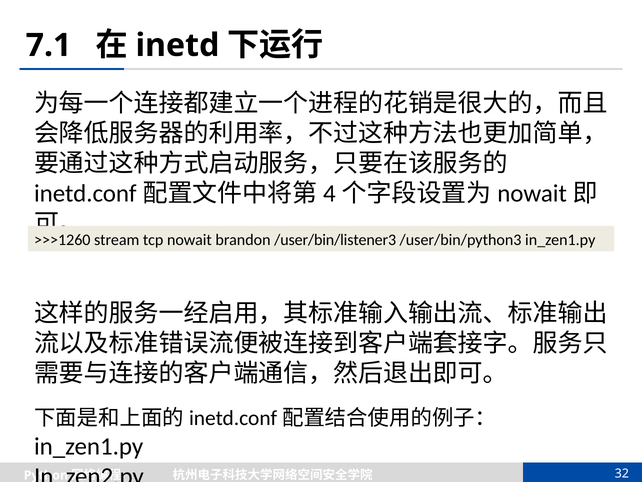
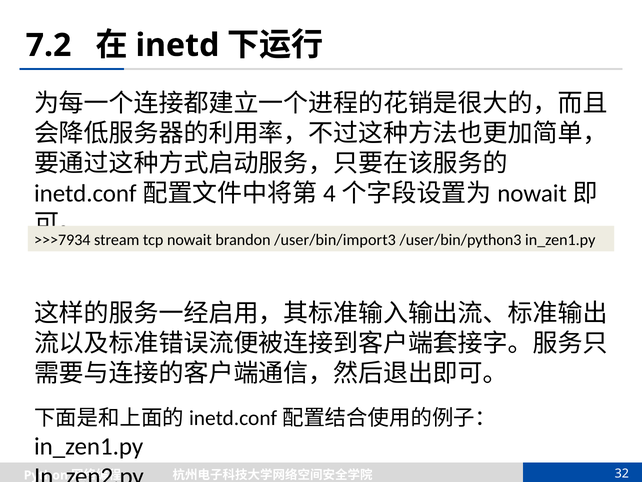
7.1: 7.1 -> 7.2
>>>1260: >>>1260 -> >>>7934
/user/bin/listener3: /user/bin/listener3 -> /user/bin/import3
